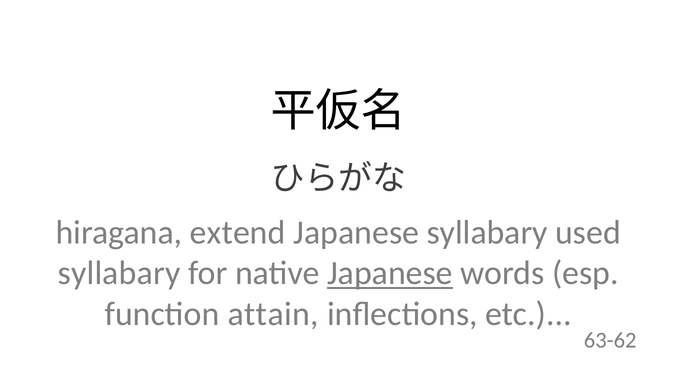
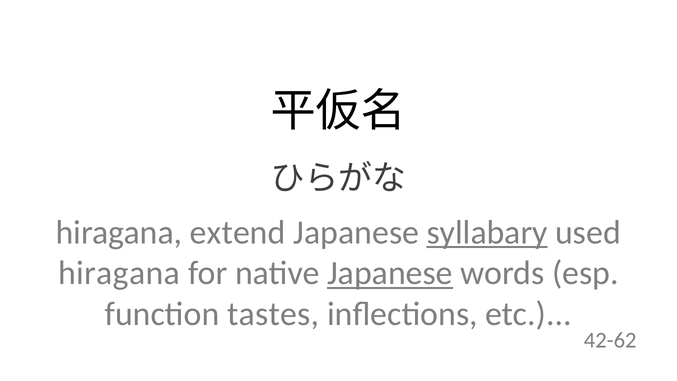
syllabary at (487, 233) underline: none -> present
syllabary at (119, 273): syllabary -> hiragana
attain: attain -> tastes
63-62: 63-62 -> 42-62
